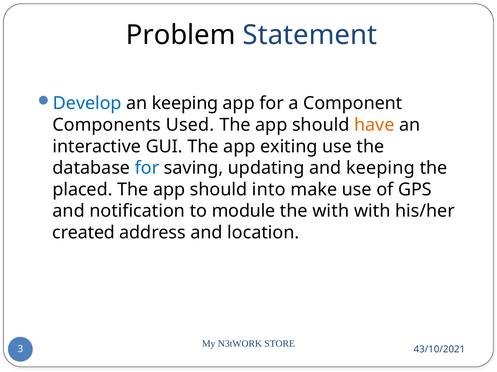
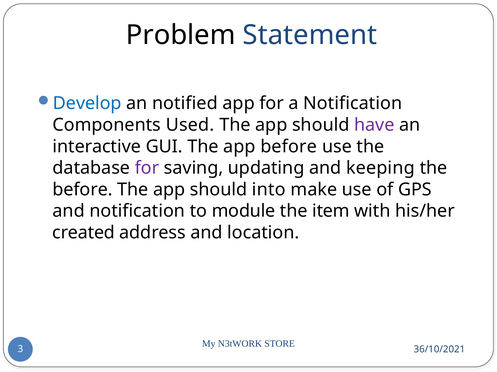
an keeping: keeping -> notified
a Component: Component -> Notification
have colour: orange -> purple
app exiting: exiting -> before
for at (147, 168) colour: blue -> purple
placed at (83, 190): placed -> before
the with: with -> item
43/10/2021: 43/10/2021 -> 36/10/2021
